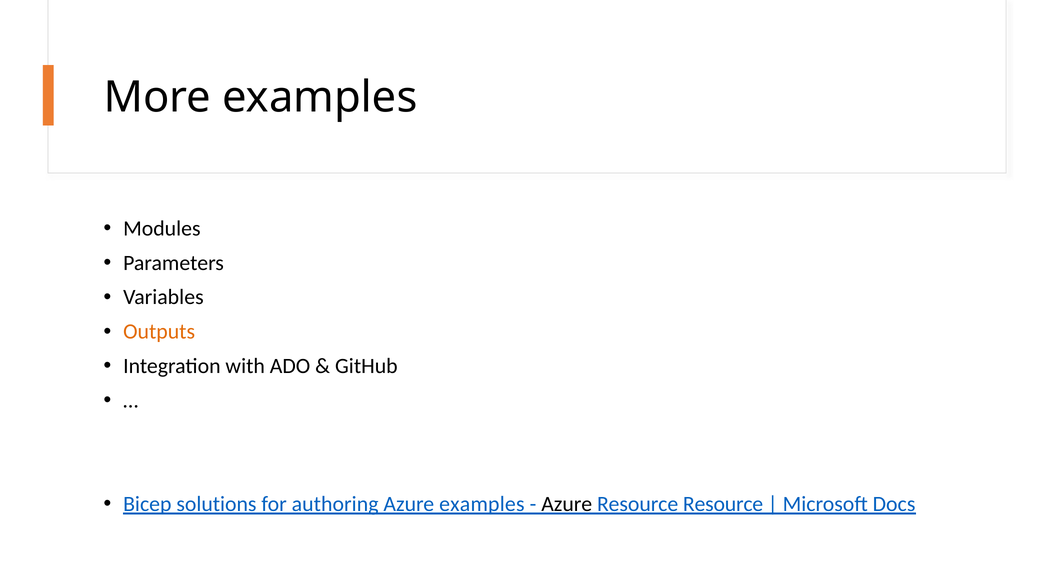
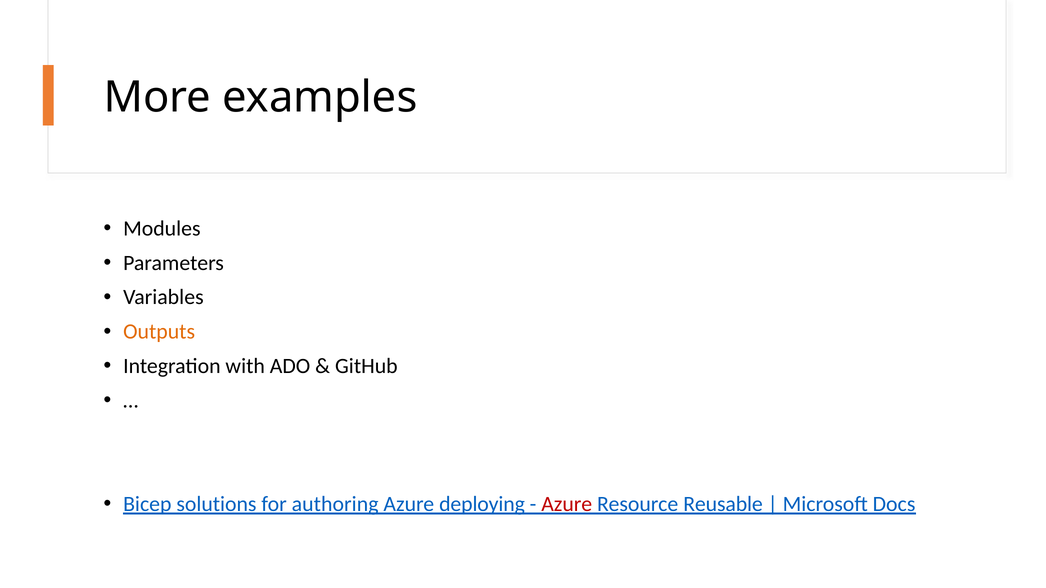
Azure examples: examples -> deploying
Azure at (567, 505) colour: black -> red
Resource Resource: Resource -> Reusable
